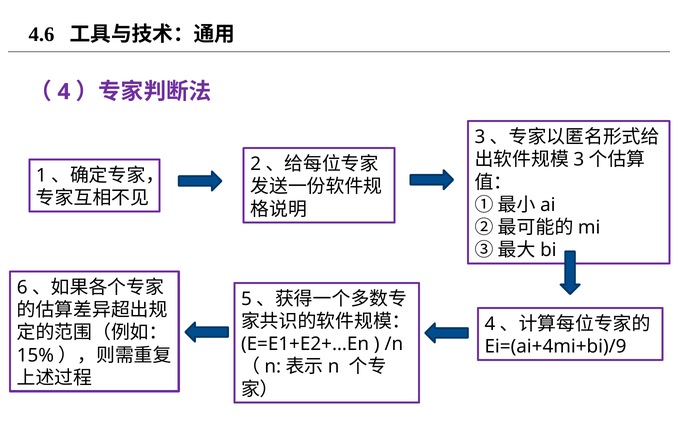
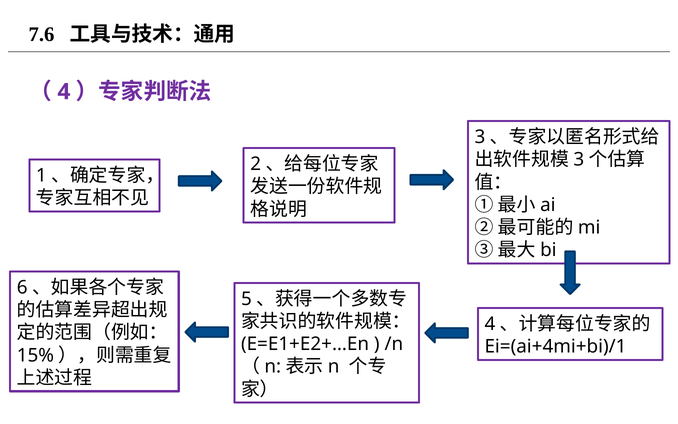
4.6: 4.6 -> 7.6
Ei=(ai+4mi+bi)/9: Ei=(ai+4mi+bi)/9 -> Ei=(ai+4mi+bi)/1
